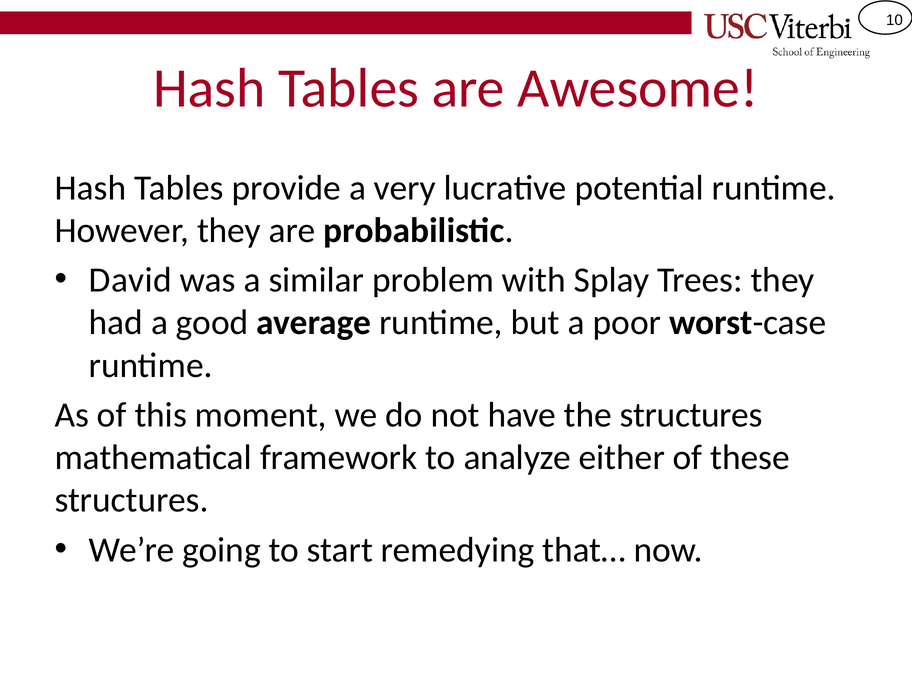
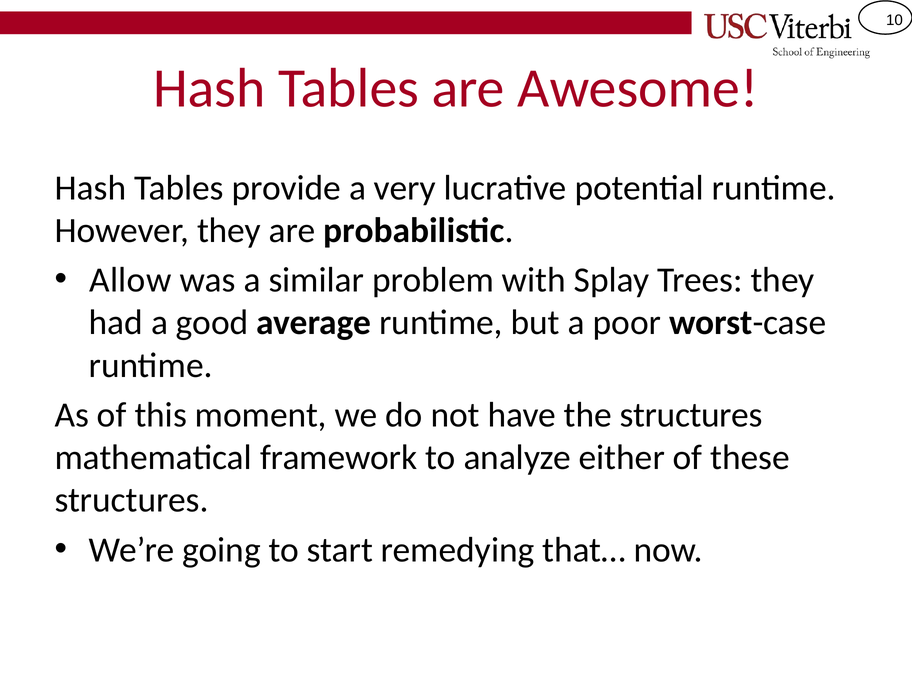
David: David -> Allow
